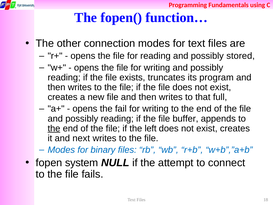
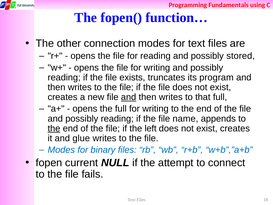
and at (129, 97) underline: none -> present
the fail: fail -> full
buffer: buffer -> name
next: next -> glue
system: system -> current
